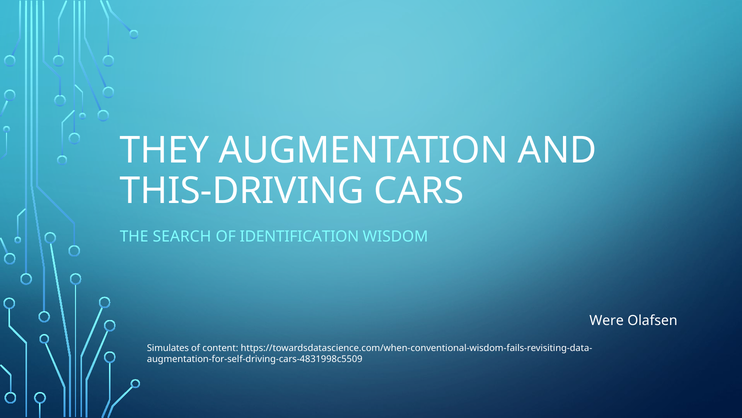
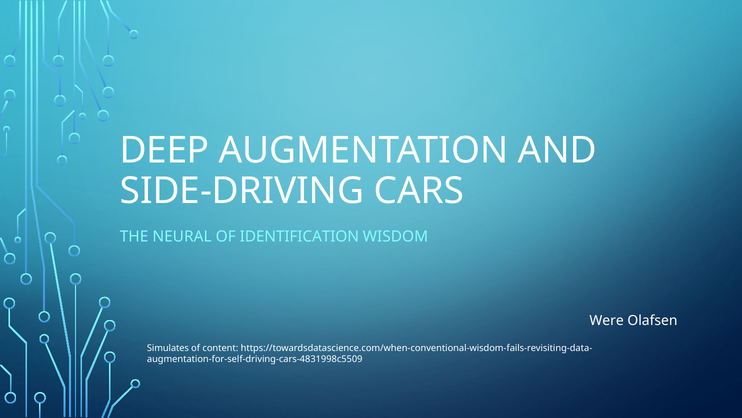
THEY: THEY -> DEEP
THIS-DRIVING: THIS-DRIVING -> SIDE-DRIVING
SEARCH: SEARCH -> NEURAL
